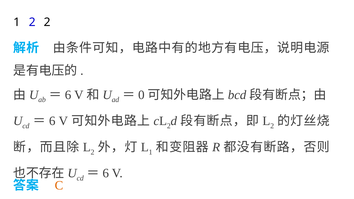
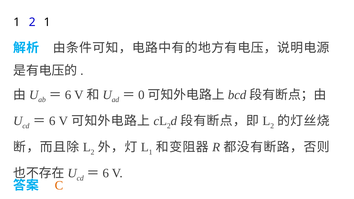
2 2: 2 -> 1
